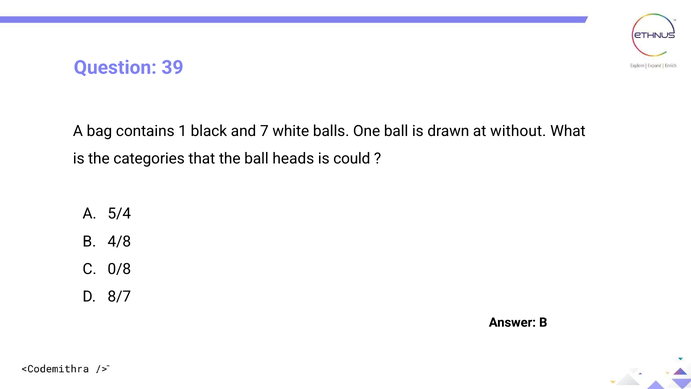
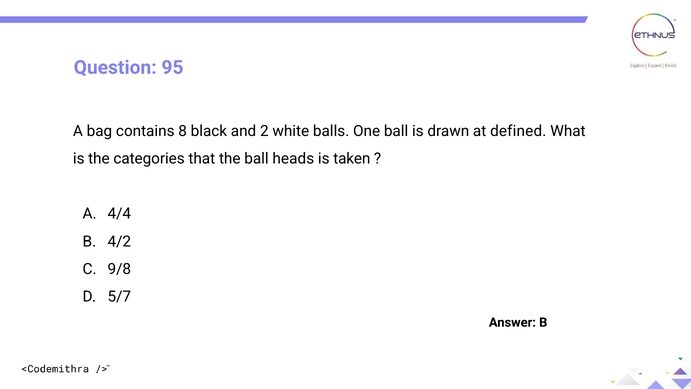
39: 39 -> 95
1: 1 -> 8
7: 7 -> 2
without: without -> defined
could: could -> taken
5/4: 5/4 -> 4/4
4/8: 4/8 -> 4/2
0/8: 0/8 -> 9/8
8/7: 8/7 -> 5/7
